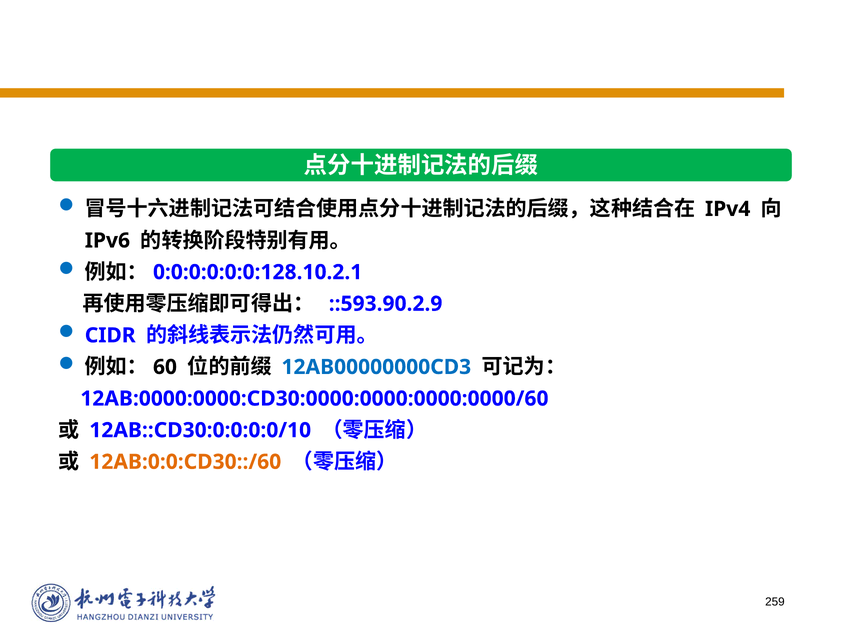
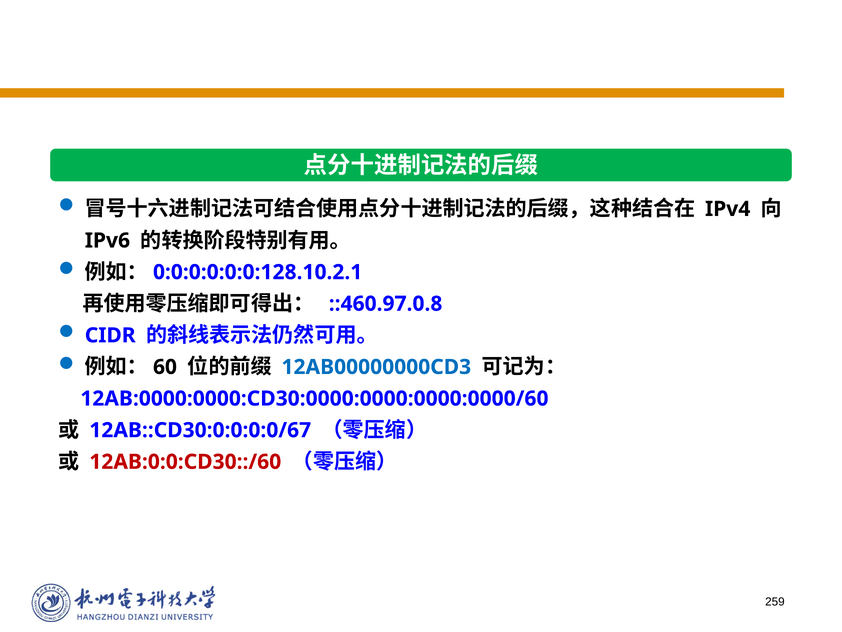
::593.90.2.9: ::593.90.2.9 -> ::460.97.0.8
12AB::CD30:0:0:0:0/10: 12AB::CD30:0:0:0:0/10 -> 12AB::CD30:0:0:0:0/67
12AB:0:0:CD30::/60 colour: orange -> red
